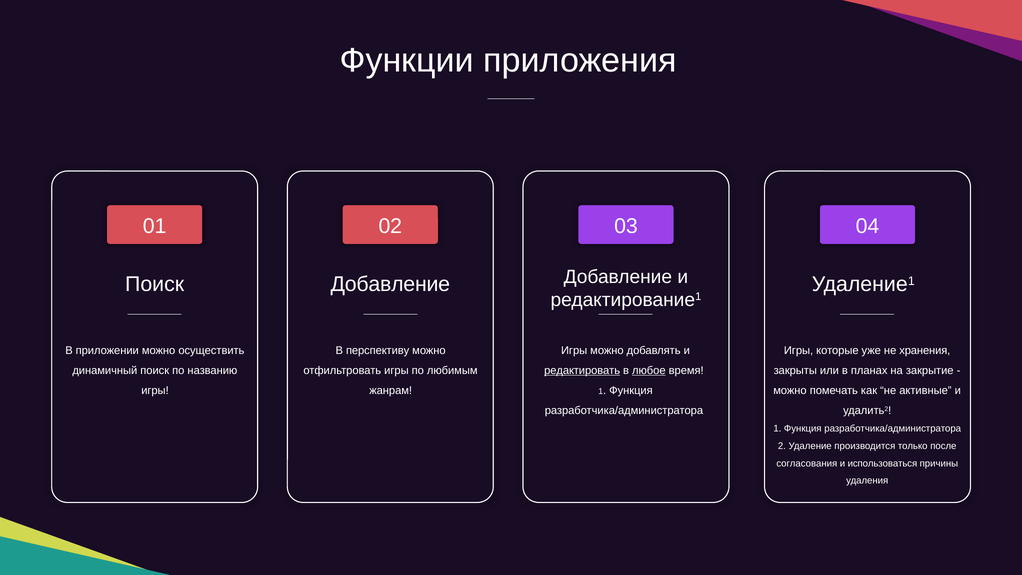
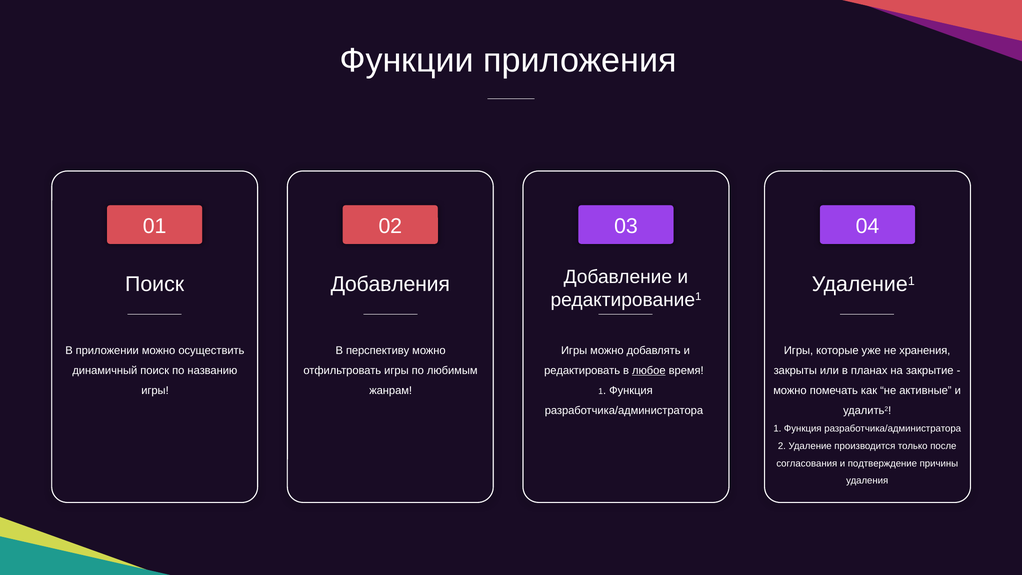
Добавление at (390, 284): Добавление -> Добавления
редактировать underline: present -> none
использоваться: использоваться -> подтверждение
